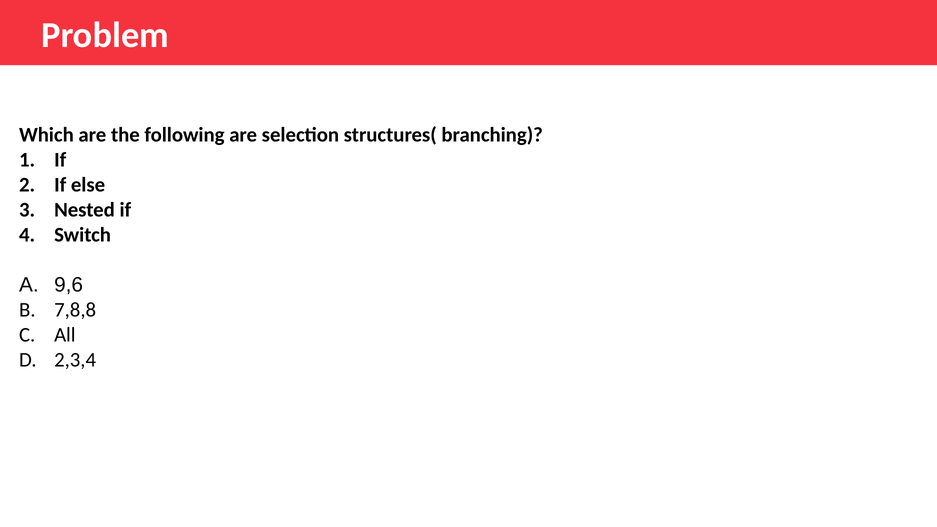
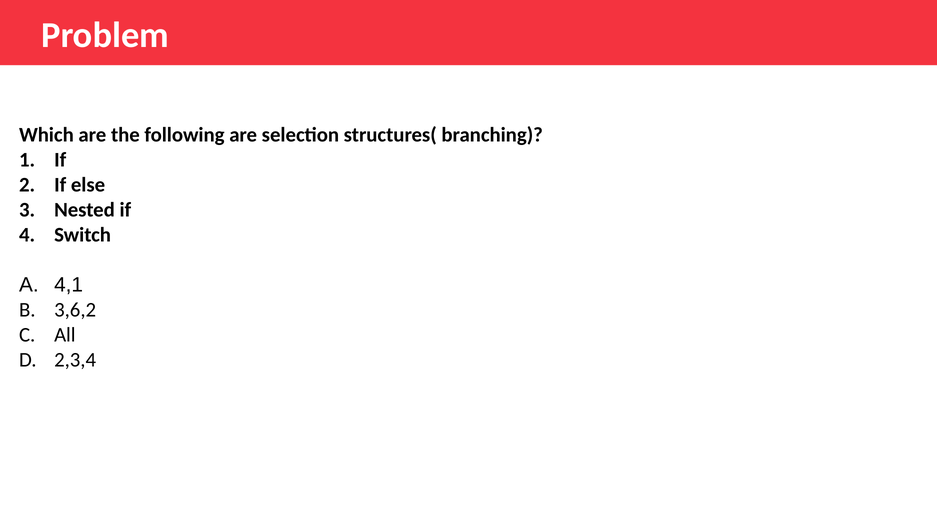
9,6: 9,6 -> 4,1
7,8,8: 7,8,8 -> 3,6,2
